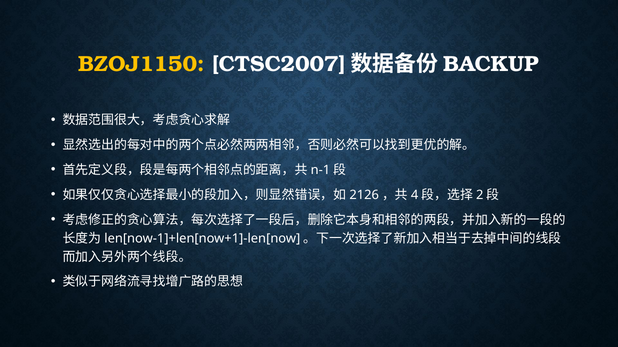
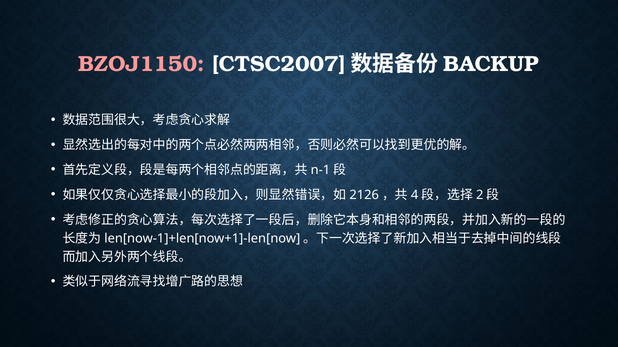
BZOJ1150 colour: yellow -> pink
